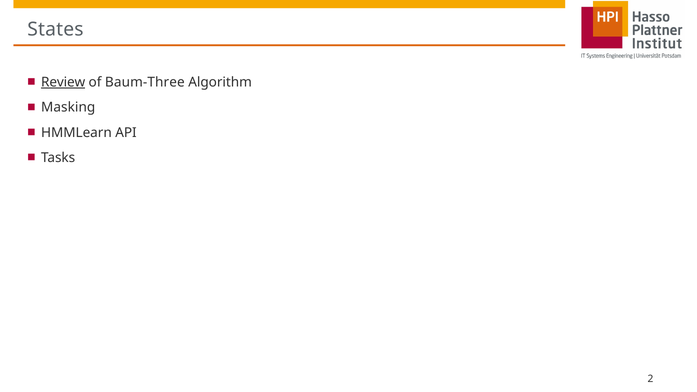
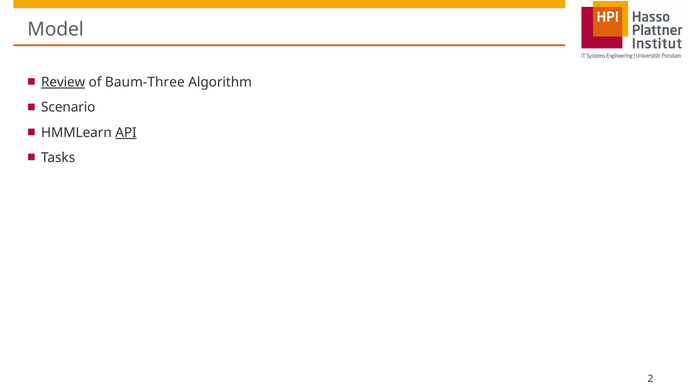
States: States -> Model
Masking: Masking -> Scenario
API underline: none -> present
